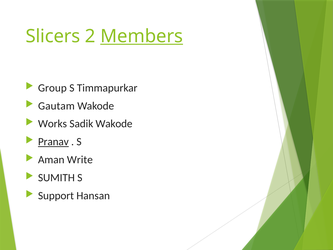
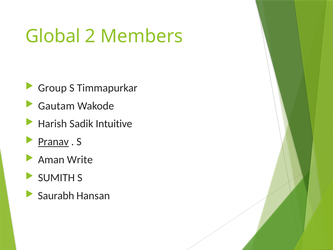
Slicers: Slicers -> Global
Members underline: present -> none
Works: Works -> Harish
Sadik Wakode: Wakode -> Intuitive
Support: Support -> Saurabh
